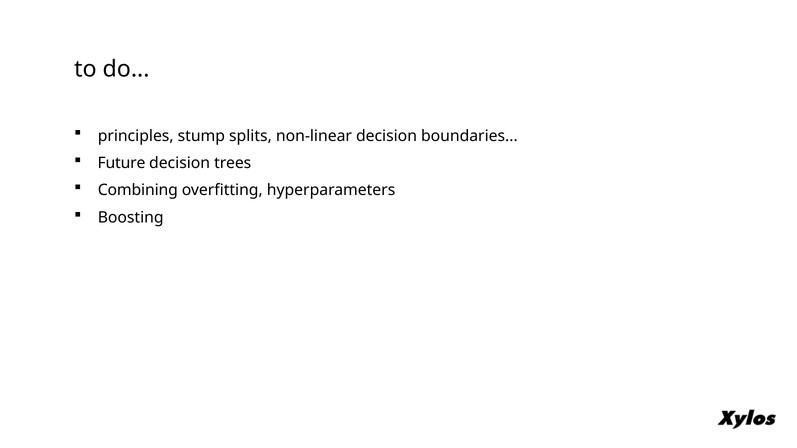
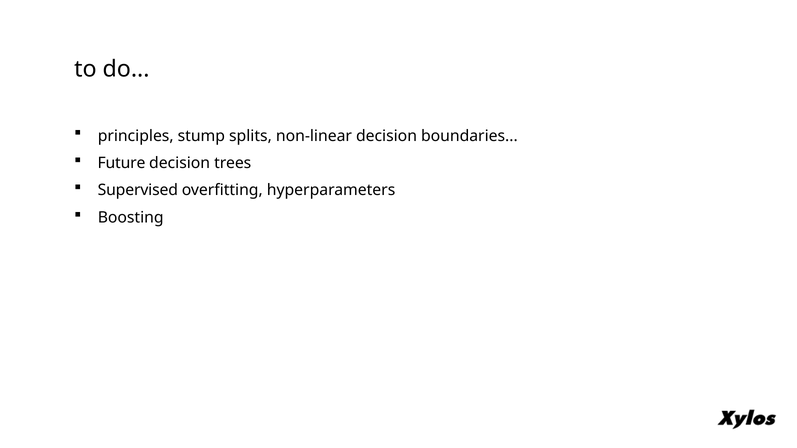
Combining: Combining -> Supervised
